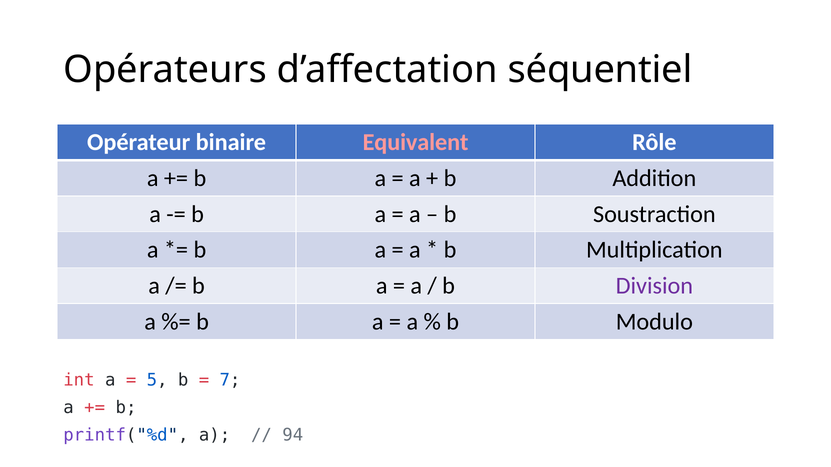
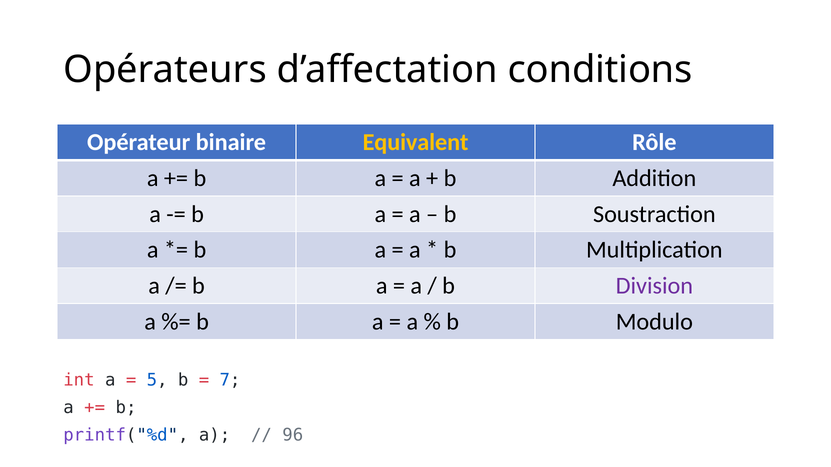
séquentiel: séquentiel -> conditions
Equivalent colour: pink -> yellow
94: 94 -> 96
